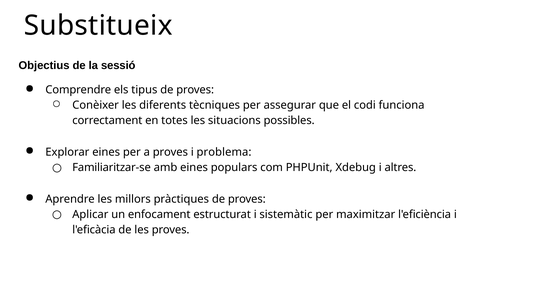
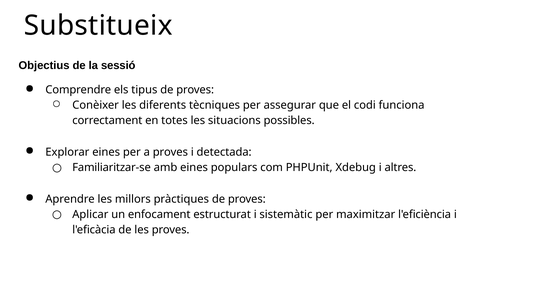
problema: problema -> detectada
